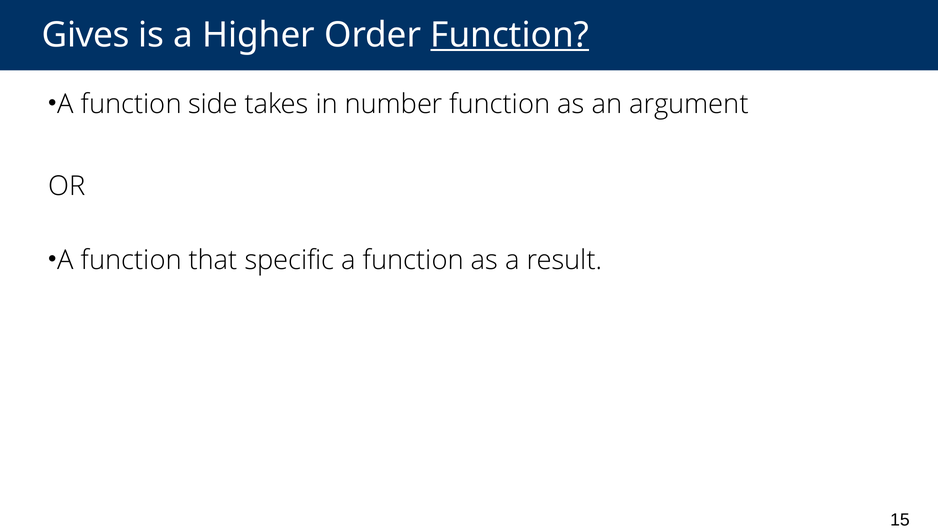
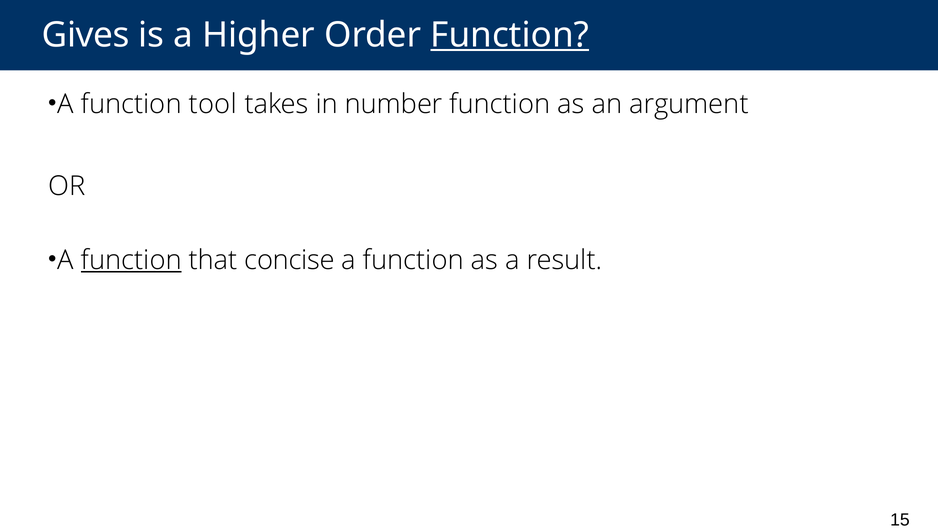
side: side -> tool
function at (131, 260) underline: none -> present
specific: specific -> concise
